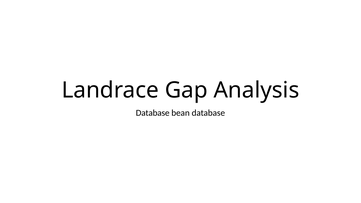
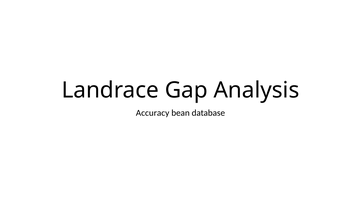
Database at (153, 113): Database -> Accuracy
